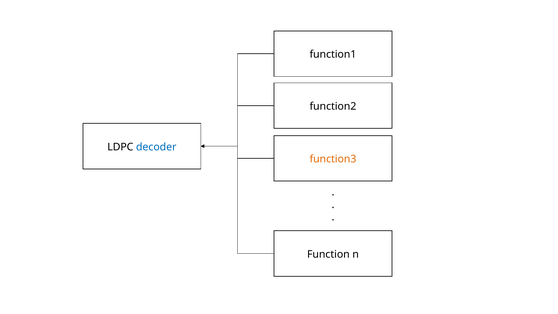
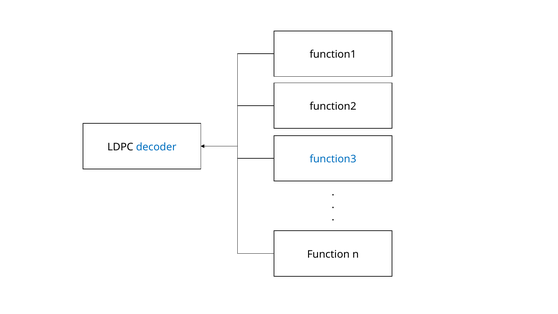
function3 colour: orange -> blue
